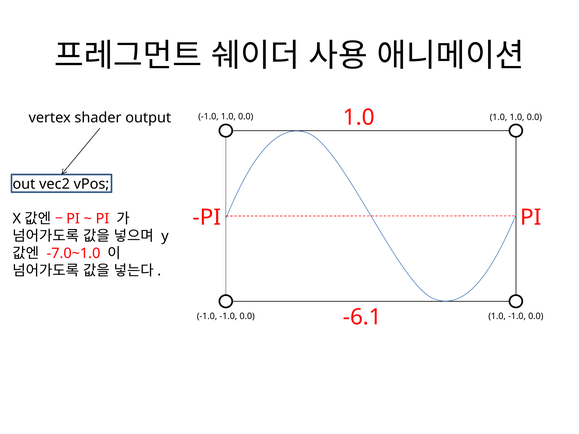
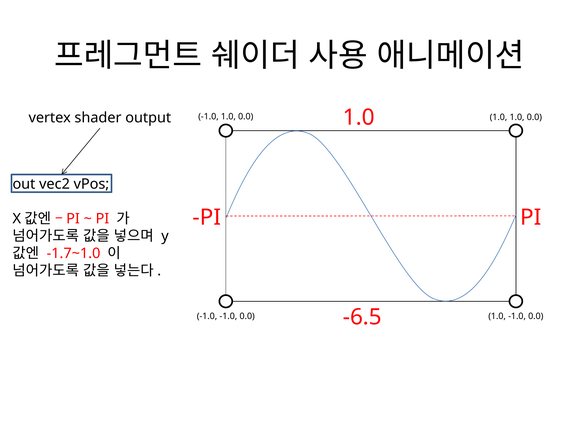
-7.0~1.0: -7.0~1.0 -> -1.7~1.0
-6.1: -6.1 -> -6.5
